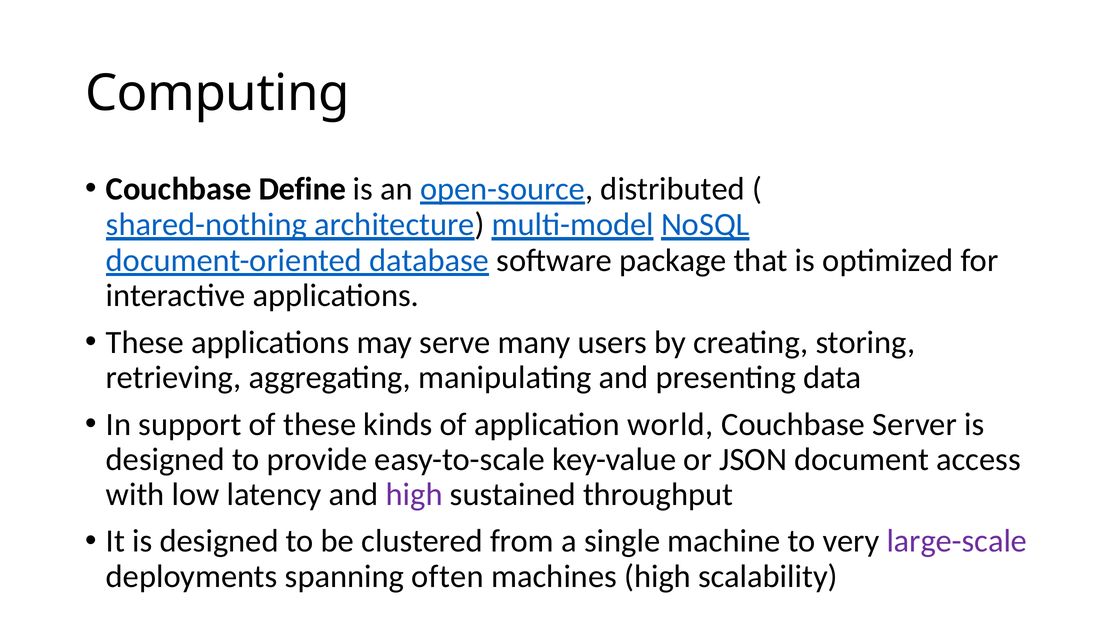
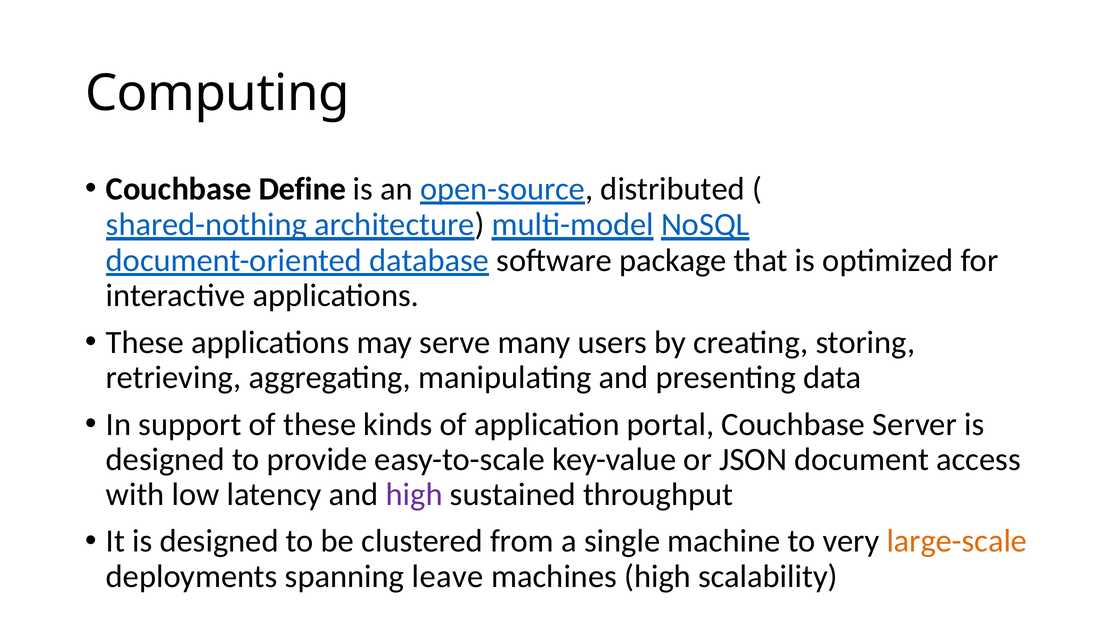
world: world -> portal
large-scale colour: purple -> orange
often: often -> leave
